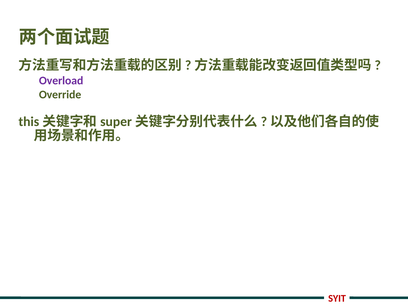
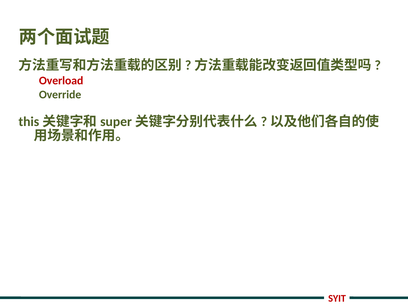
Overload colour: purple -> red
